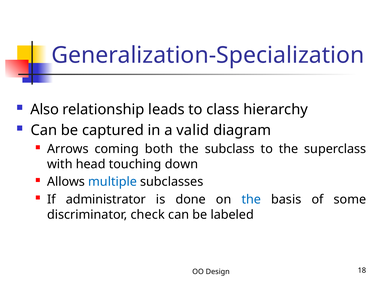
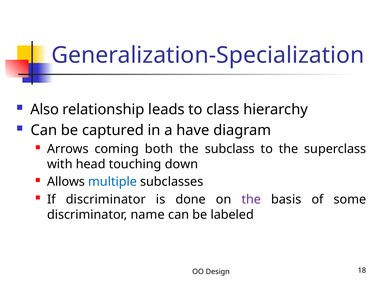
valid: valid -> have
If administrator: administrator -> discriminator
the at (251, 199) colour: blue -> purple
check: check -> name
